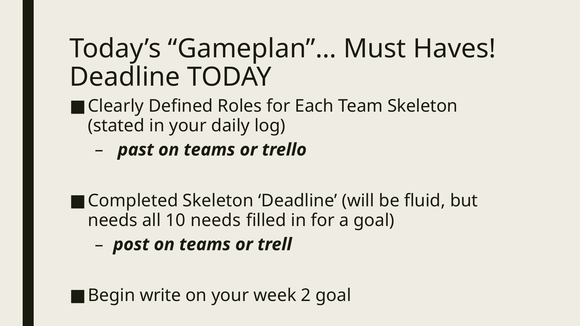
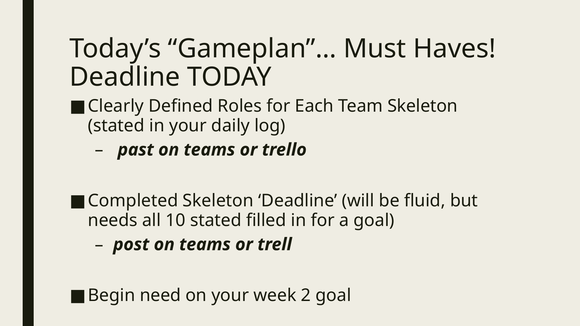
10 needs: needs -> stated
write: write -> need
